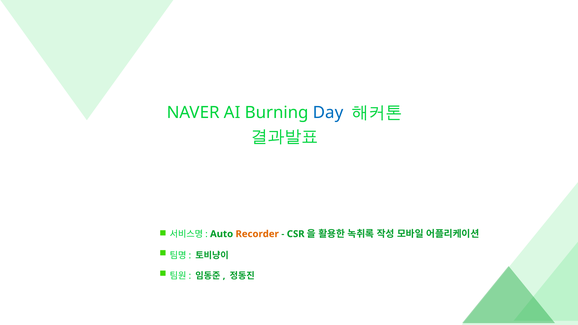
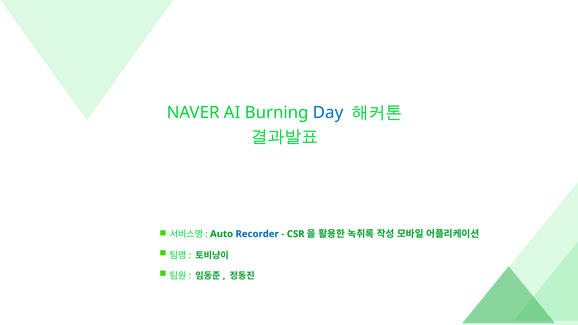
Recorder colour: orange -> blue
